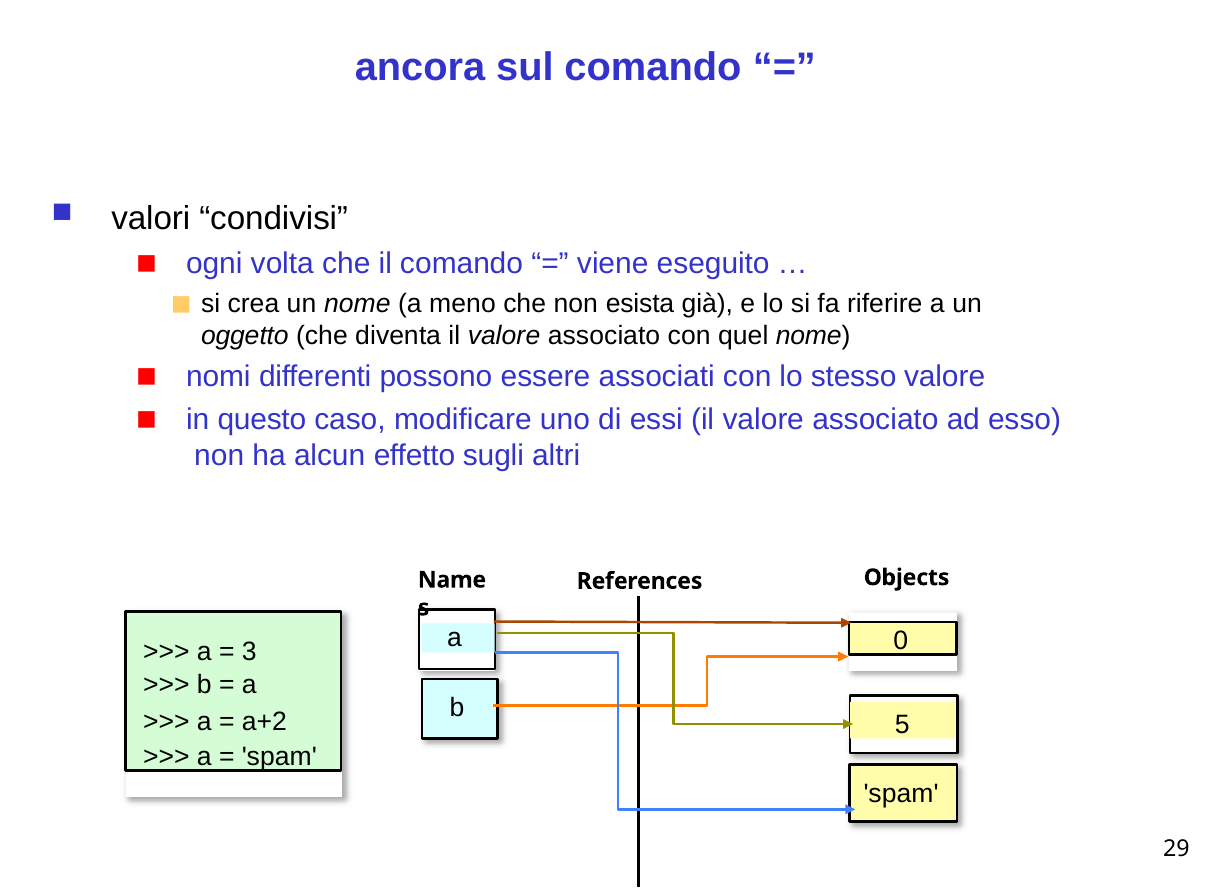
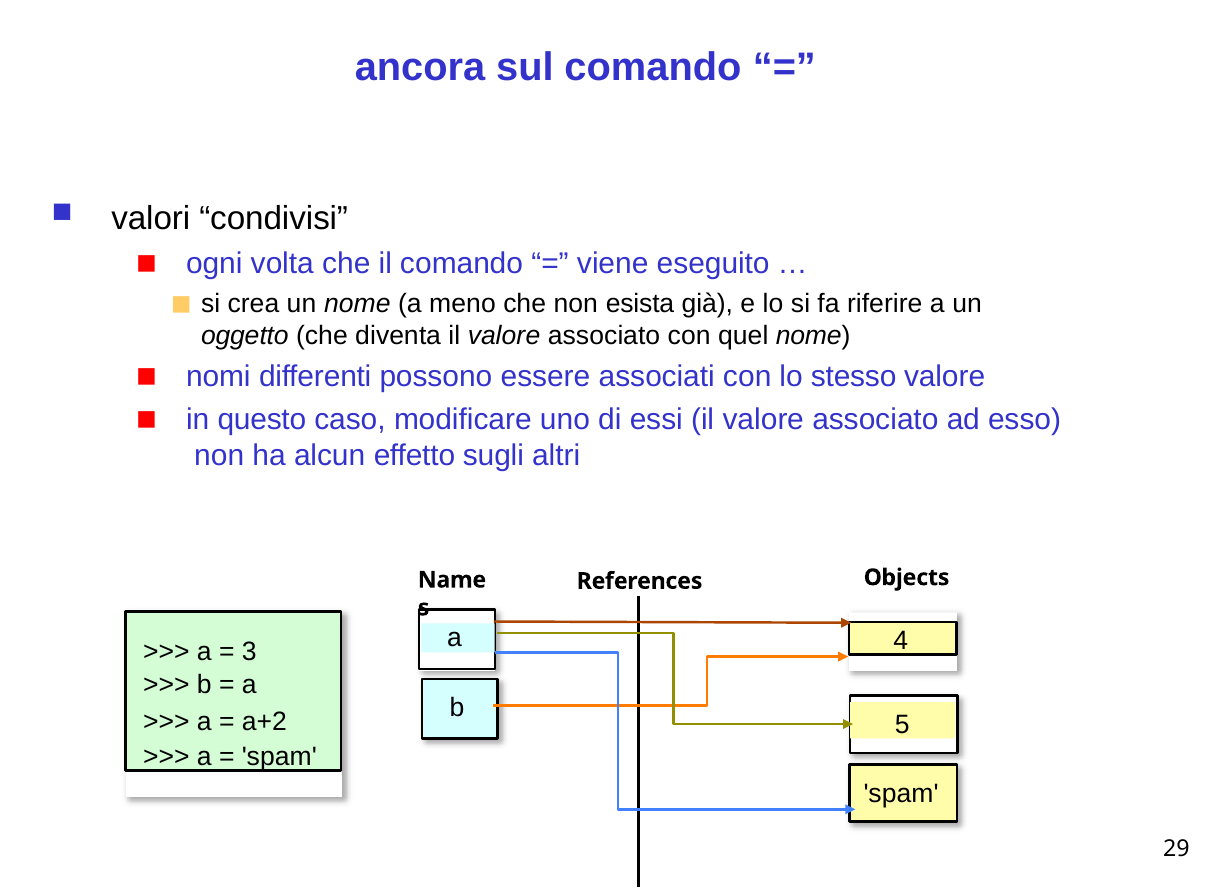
0: 0 -> 4
